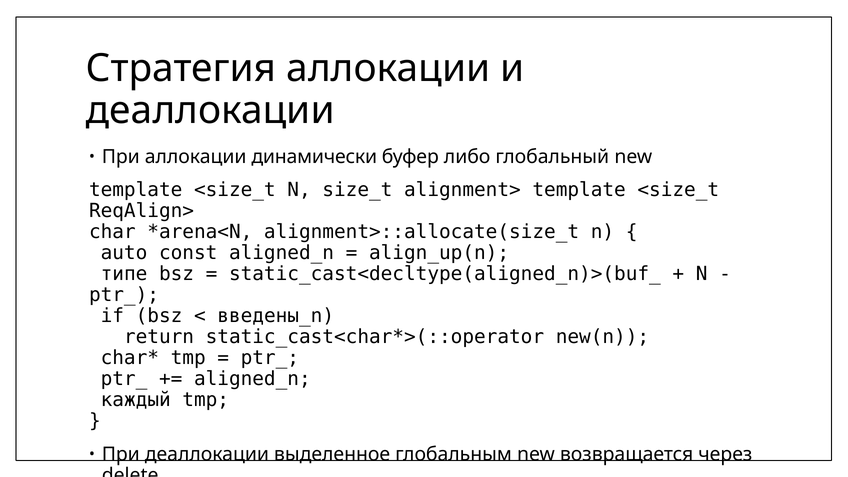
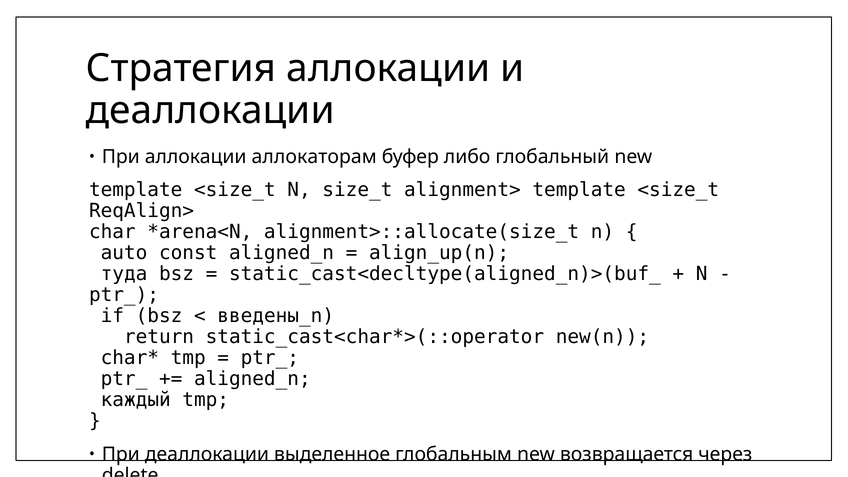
динамически: динамически -> аллокаторам
типе: типе -> туда
